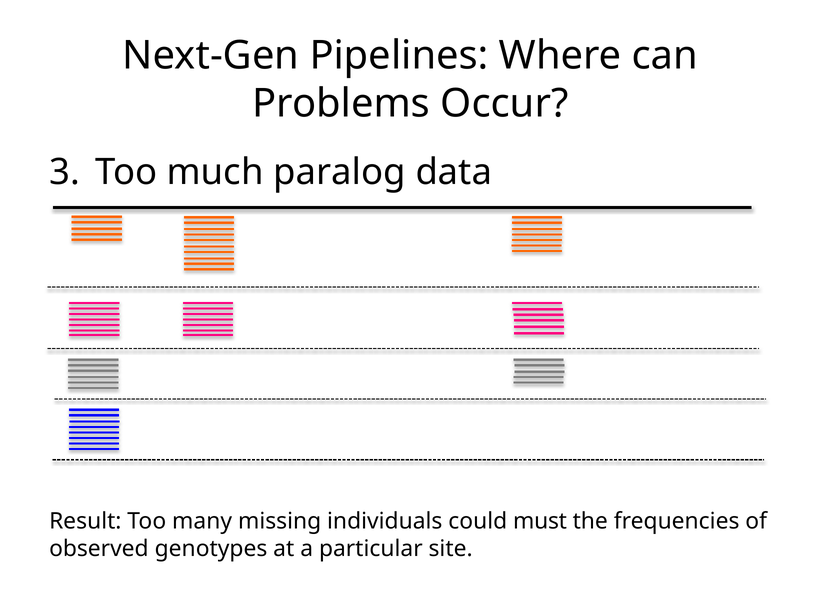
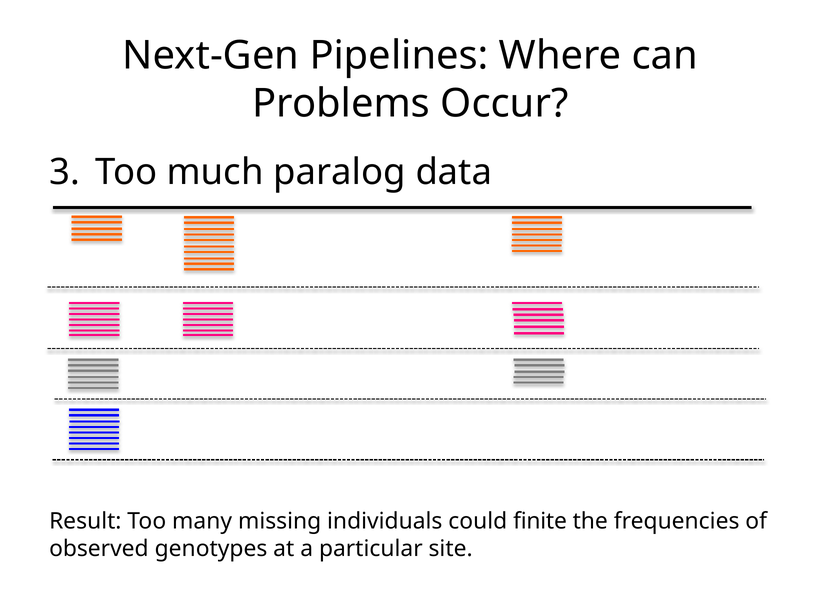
must: must -> finite
